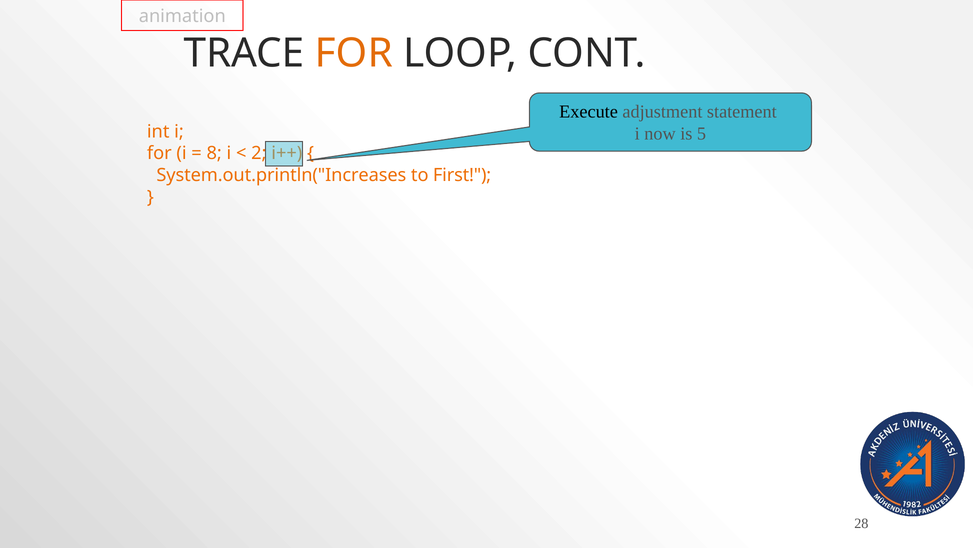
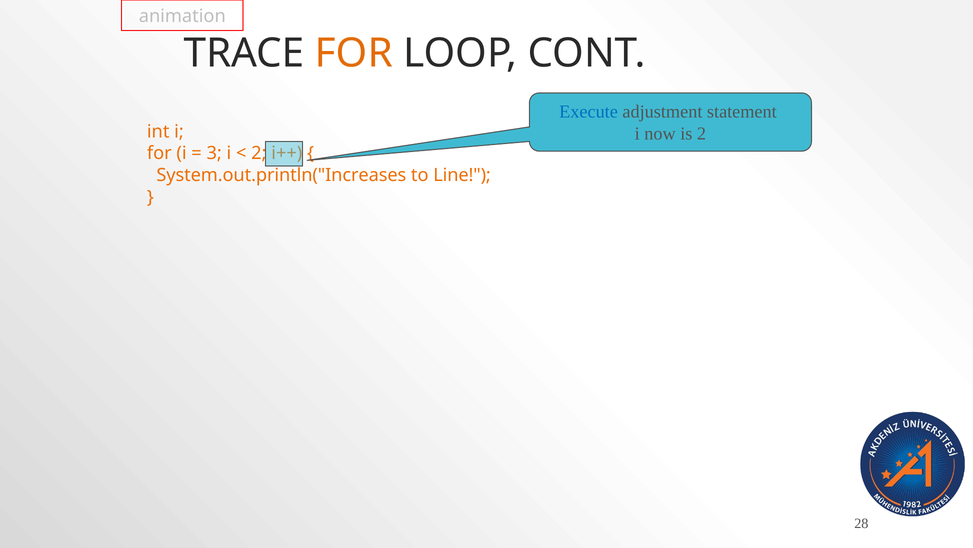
Execute colour: black -> blue
is 5: 5 -> 2
8: 8 -> 3
First: First -> Line
